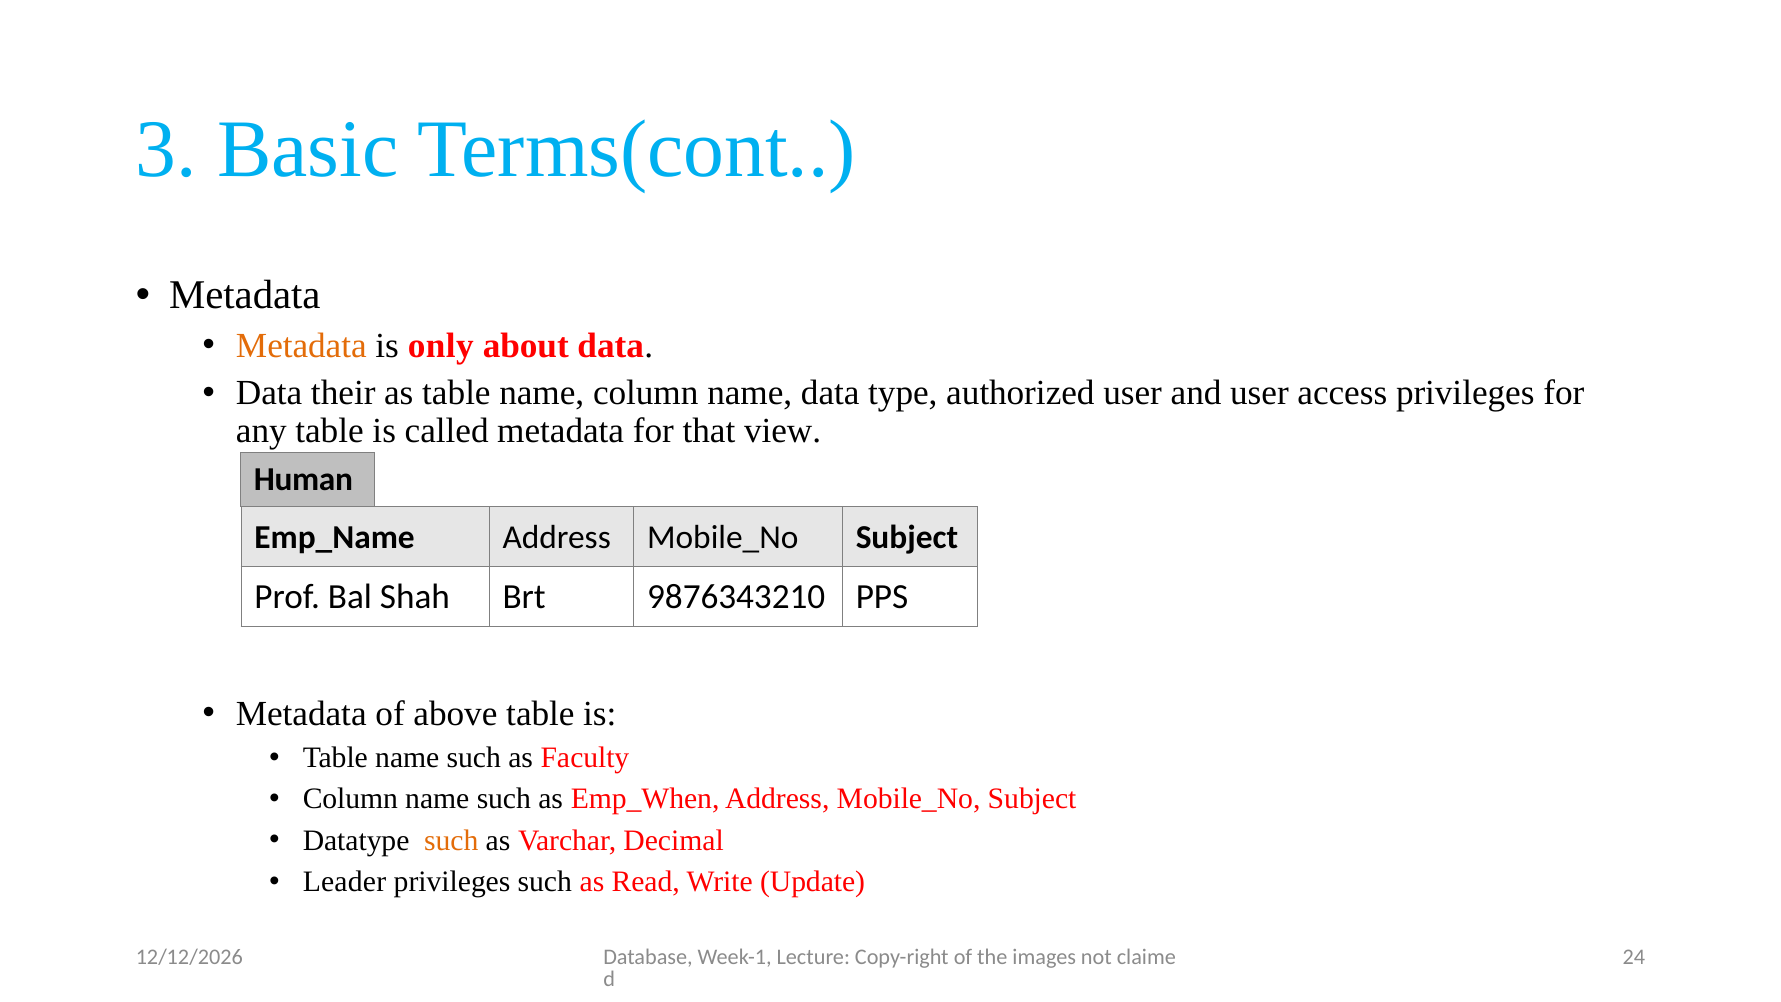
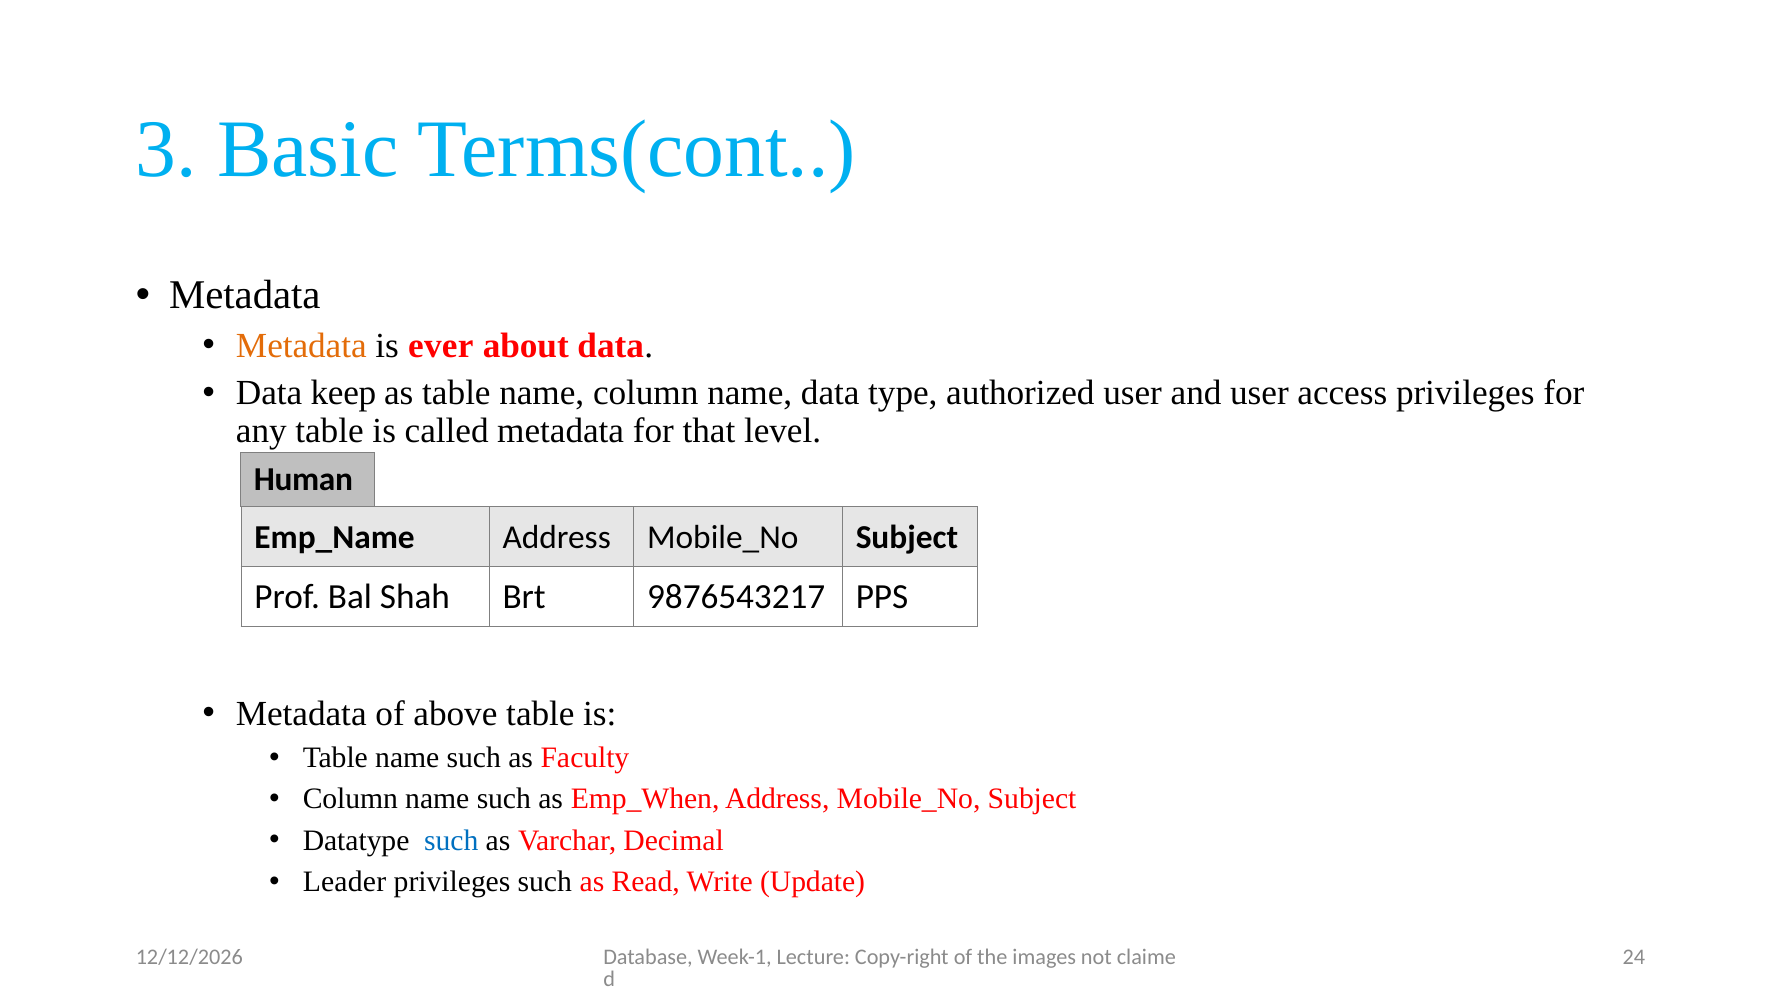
only: only -> ever
their: their -> keep
view: view -> level
9876343210: 9876343210 -> 9876543217
such at (451, 840) colour: orange -> blue
